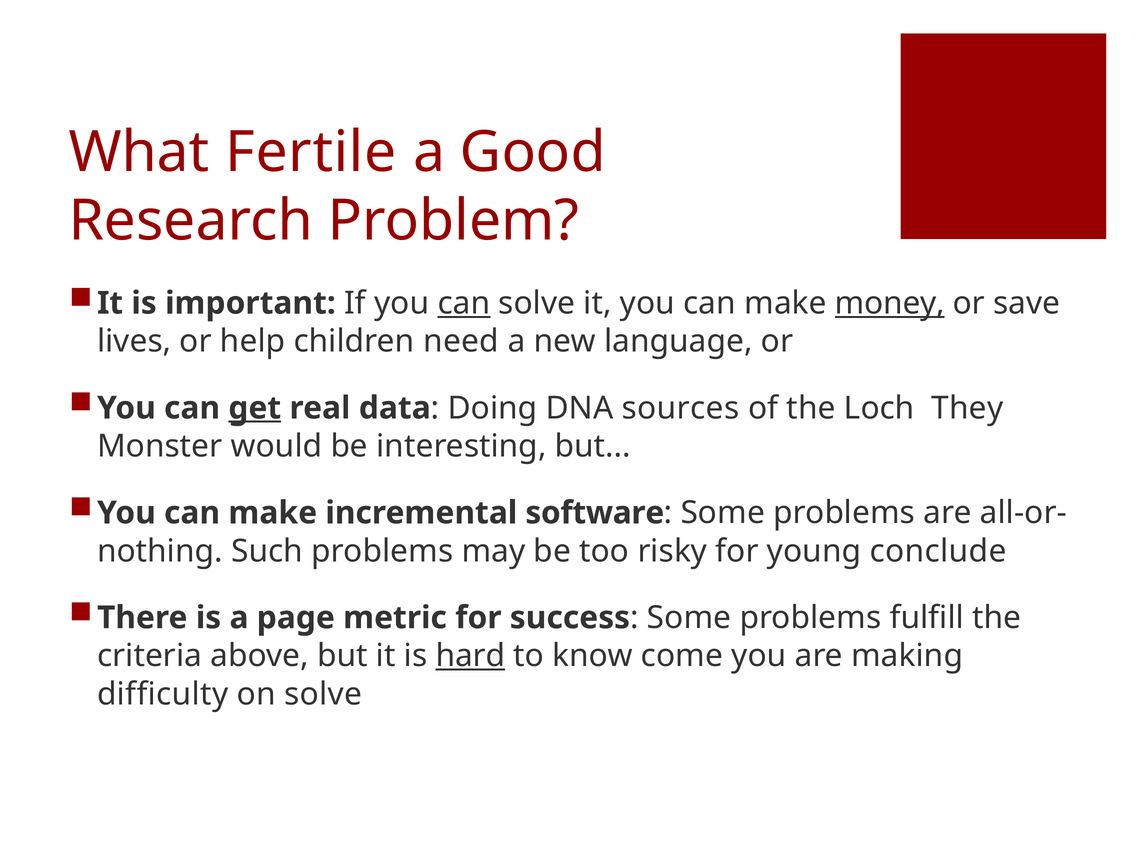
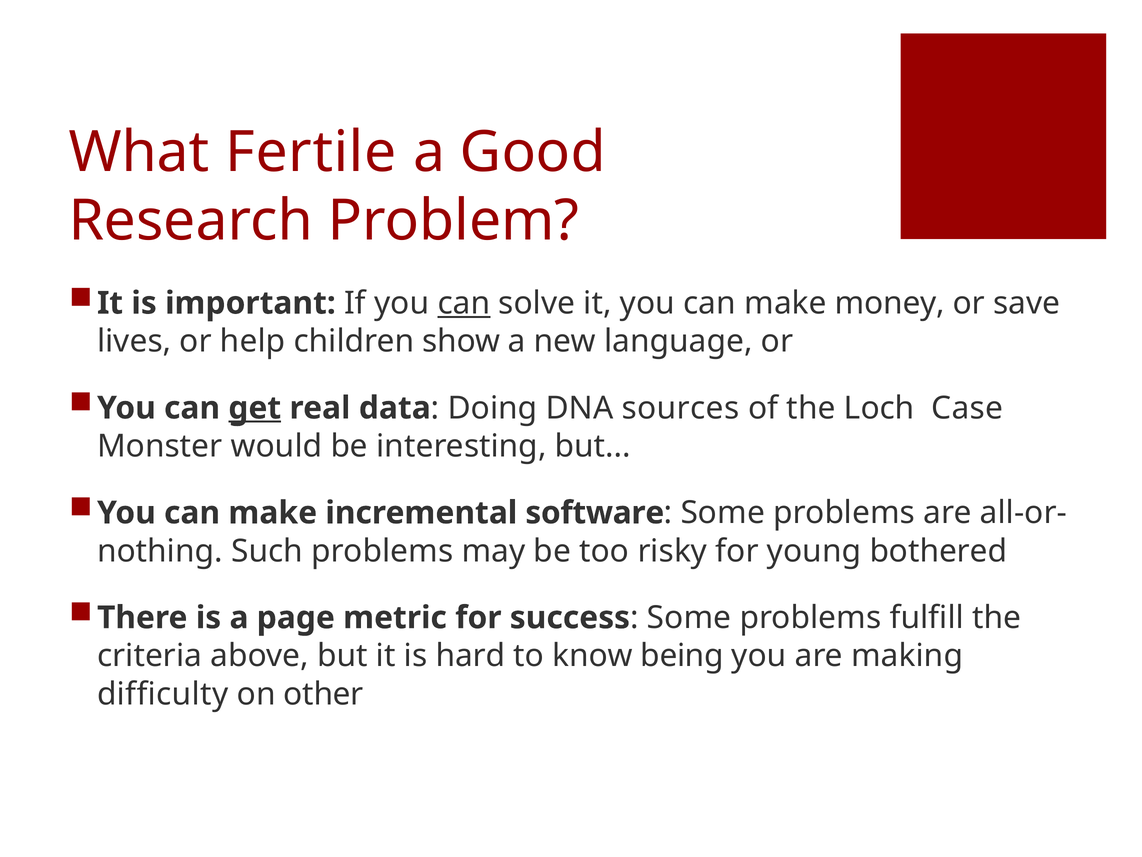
money underline: present -> none
need: need -> show
They: They -> Case
conclude: conclude -> bothered
hard underline: present -> none
come: come -> being
on solve: solve -> other
